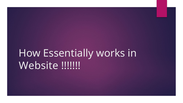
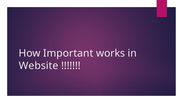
Essentially: Essentially -> Important
